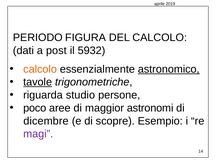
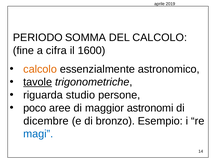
FIGURA: FIGURA -> SOMMA
dati: dati -> fine
post: post -> cifra
5932: 5932 -> 1600
astronomico underline: present -> none
scopre: scopre -> bronzo
magi colour: purple -> blue
